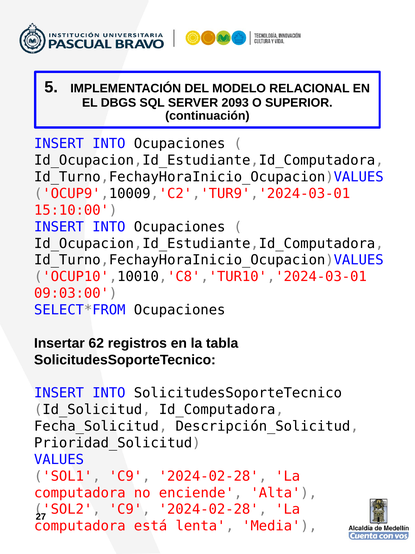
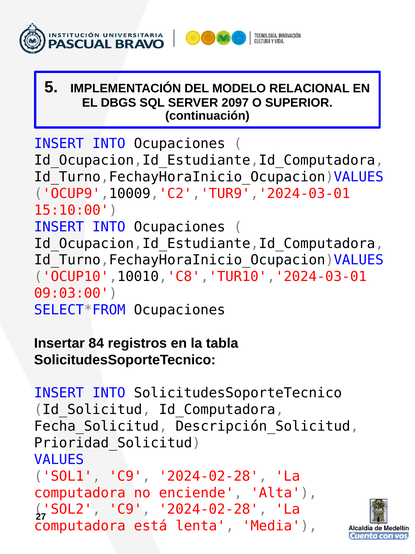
2093: 2093 -> 2097
62: 62 -> 84
